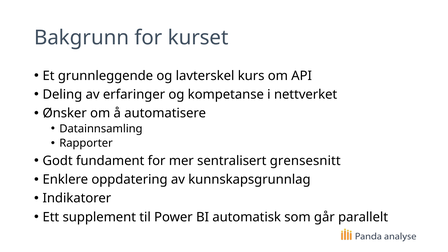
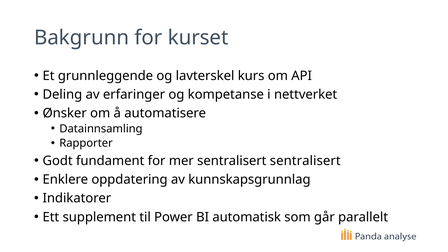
sentralisert grensesnitt: grensesnitt -> sentralisert
